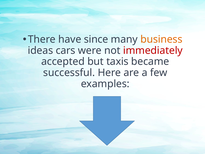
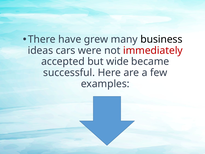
since: since -> grew
business colour: orange -> black
taxis: taxis -> wide
